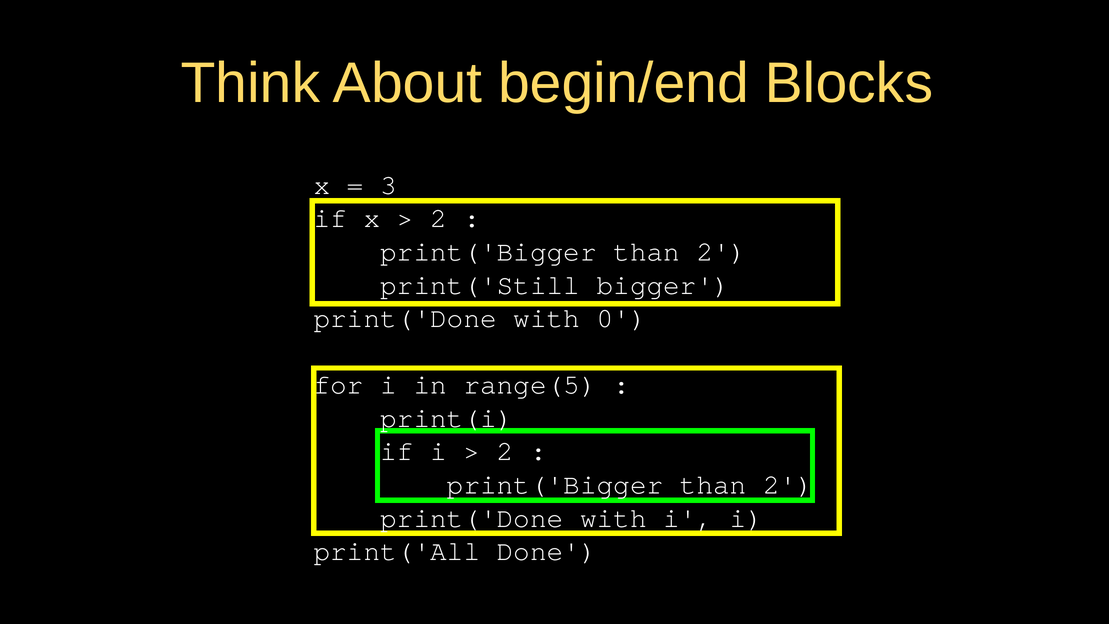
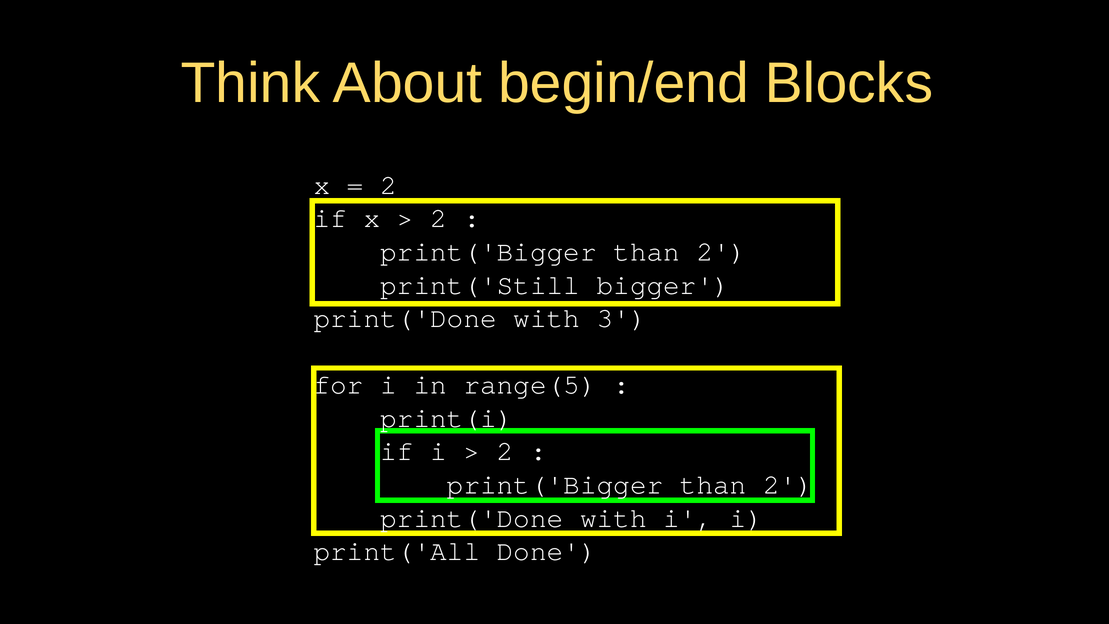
3 at (389, 185): 3 -> 2
0: 0 -> 3
